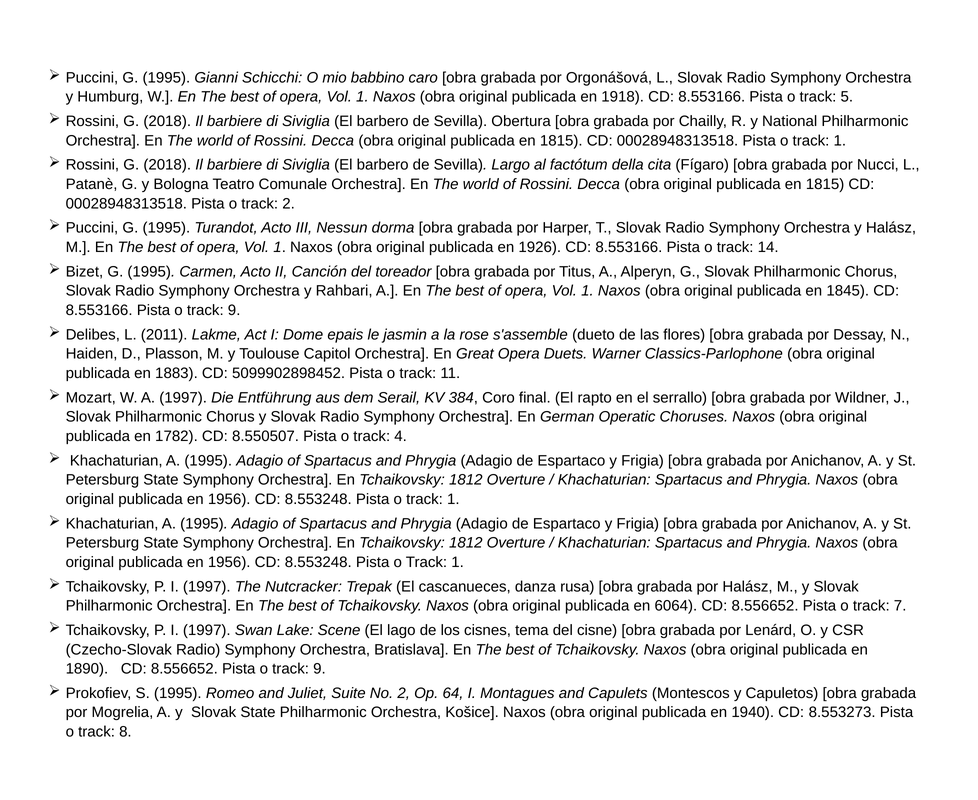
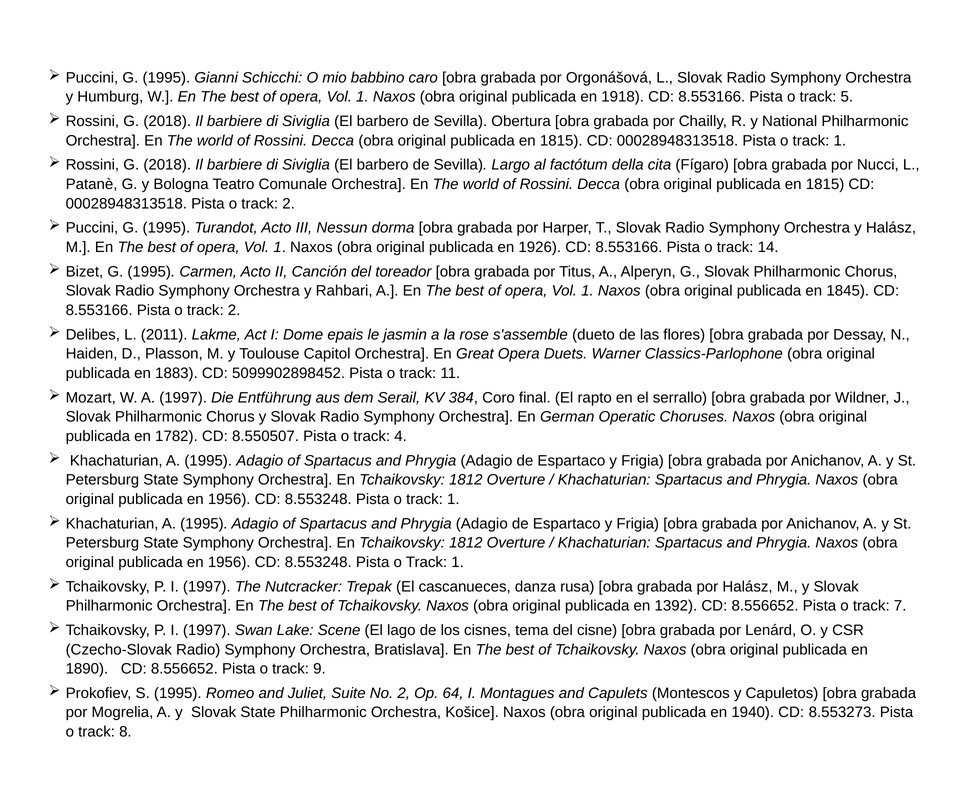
9 at (234, 310): 9 -> 2
6064: 6064 -> 1392
